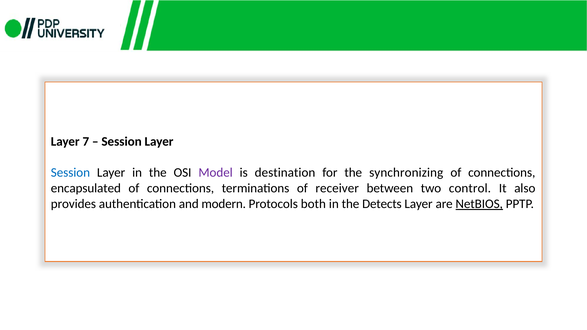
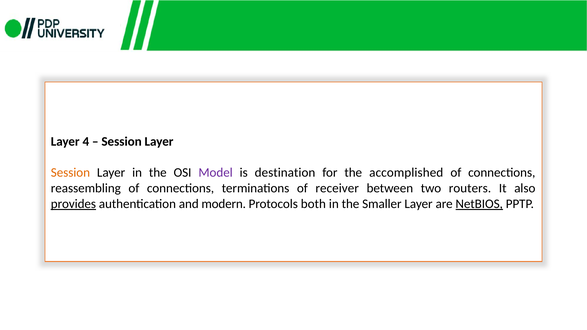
7: 7 -> 4
Session at (70, 173) colour: blue -> orange
synchronizing: synchronizing -> accomplished
encapsulated: encapsulated -> reassembling
control: control -> routers
provides underline: none -> present
Detects: Detects -> Smaller
